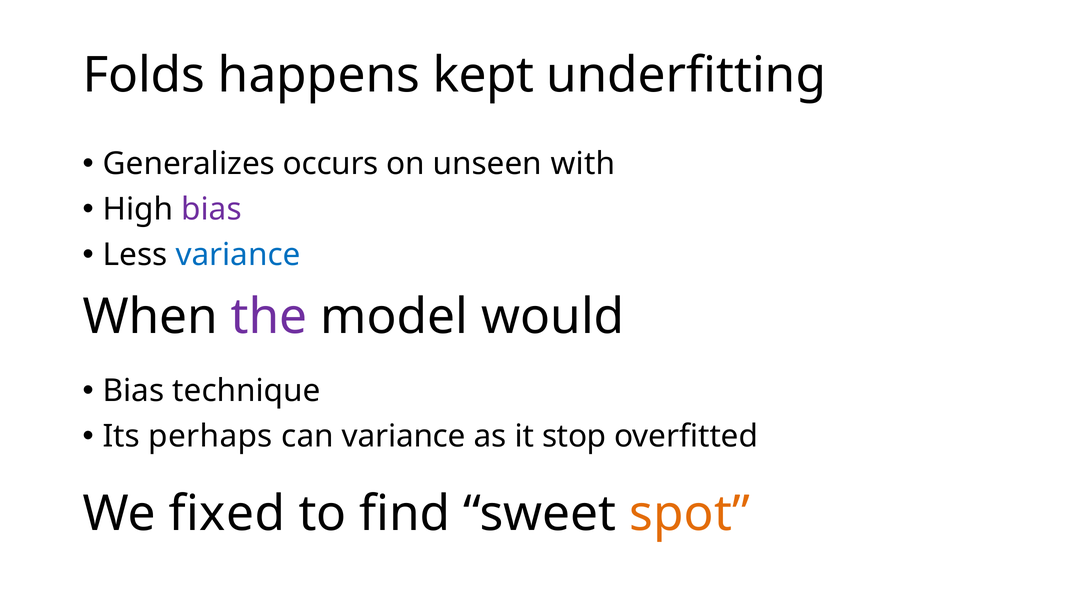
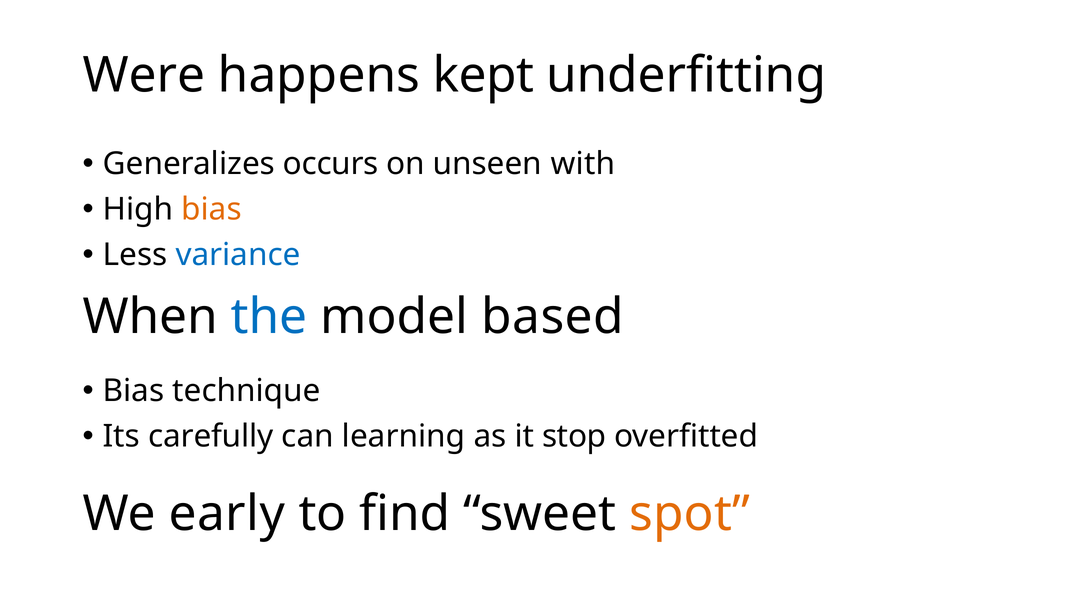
Folds: Folds -> Were
bias at (212, 210) colour: purple -> orange
the colour: purple -> blue
would: would -> based
perhaps: perhaps -> carefully
can variance: variance -> learning
fixed: fixed -> early
